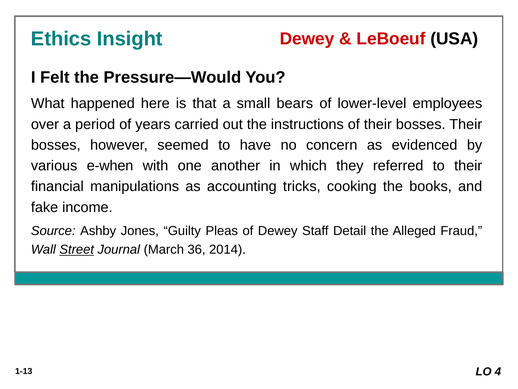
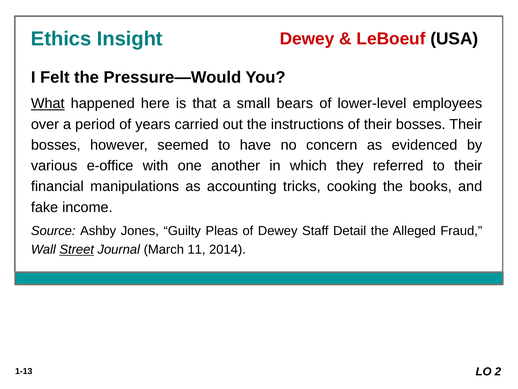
What underline: none -> present
e-when: e-when -> e-office
36: 36 -> 11
4: 4 -> 2
